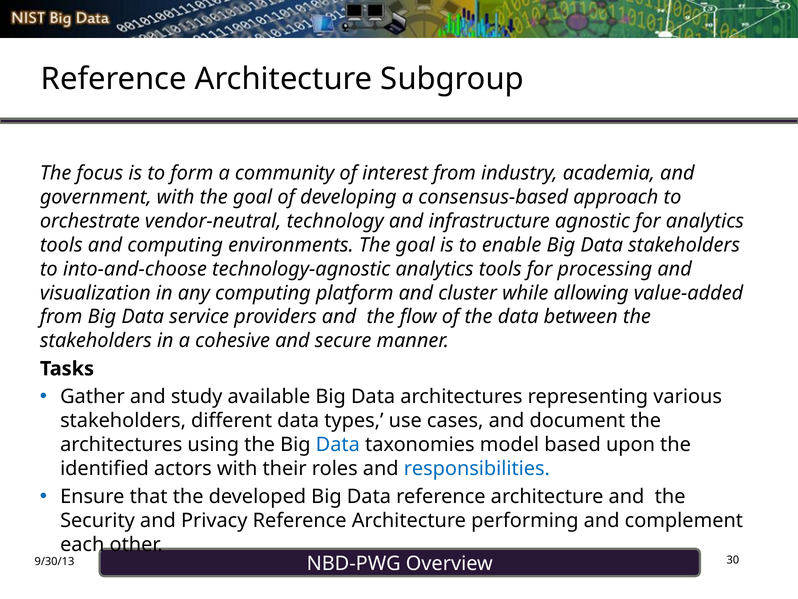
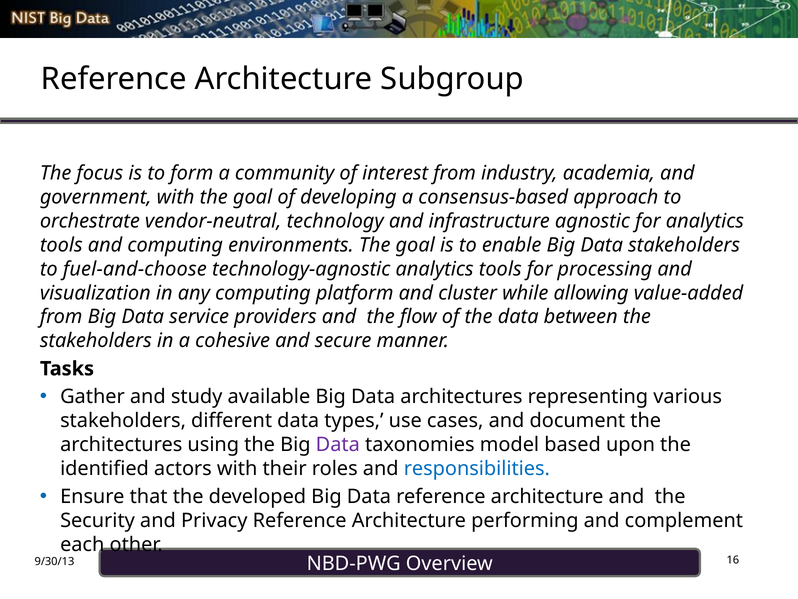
into-and-choose: into-and-choose -> fuel-and-choose
Data at (338, 444) colour: blue -> purple
30: 30 -> 16
